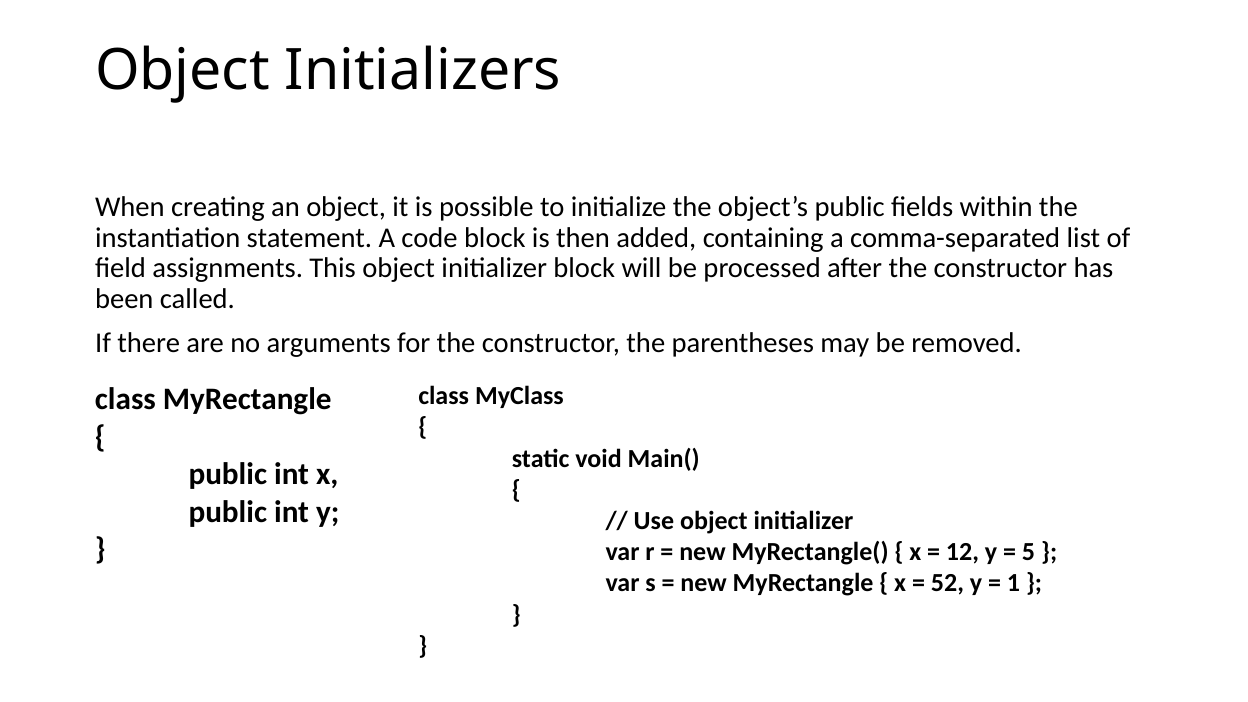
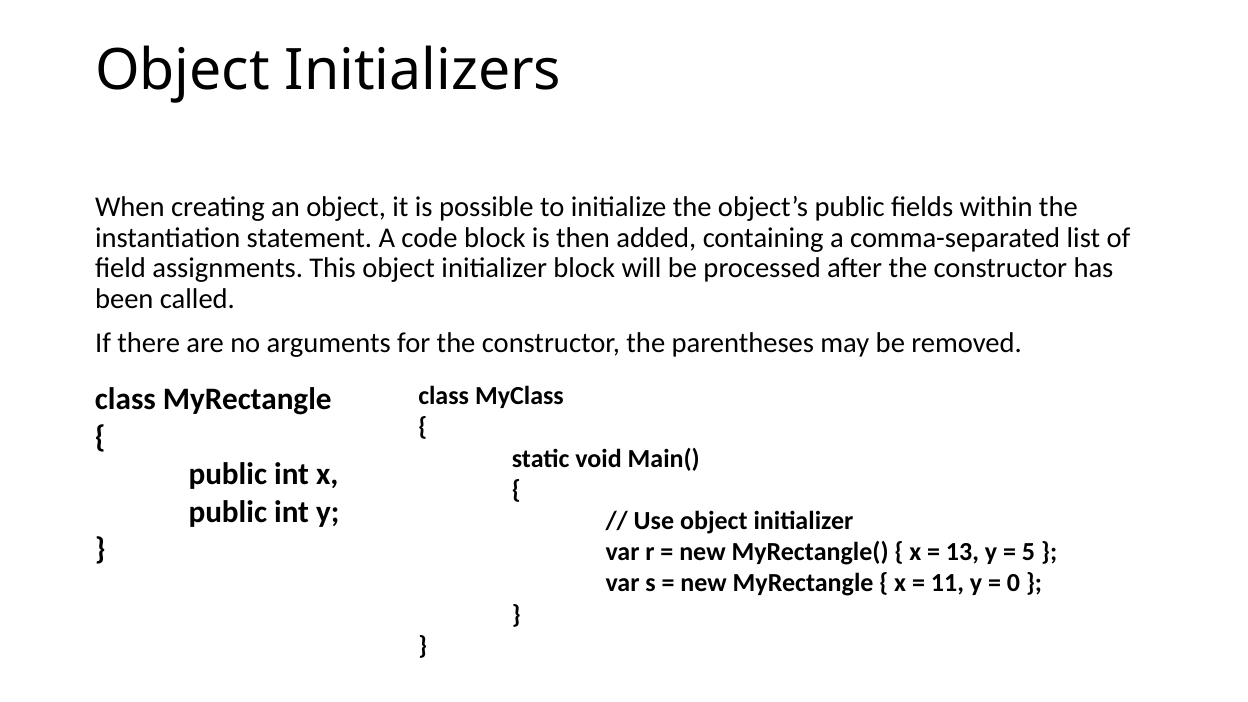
12: 12 -> 13
52: 52 -> 11
1: 1 -> 0
